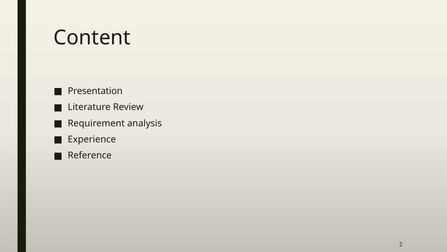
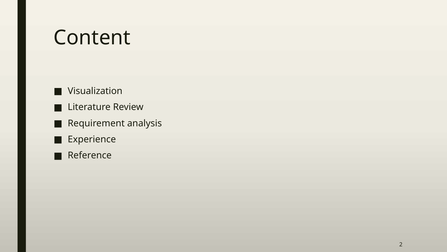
Presentation: Presentation -> Visualization
